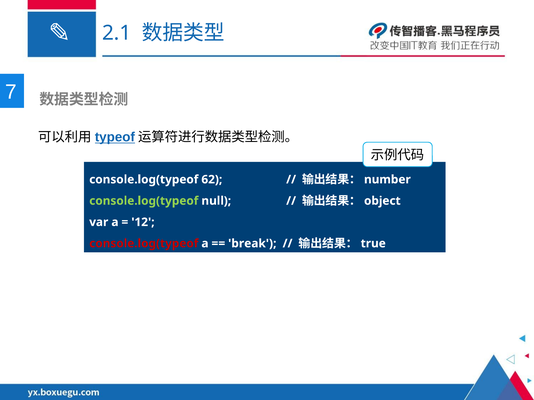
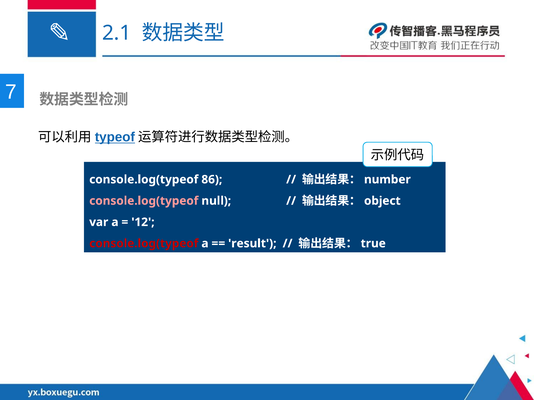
62: 62 -> 86
console.log(typeof at (144, 201) colour: light green -> pink
break: break -> result
